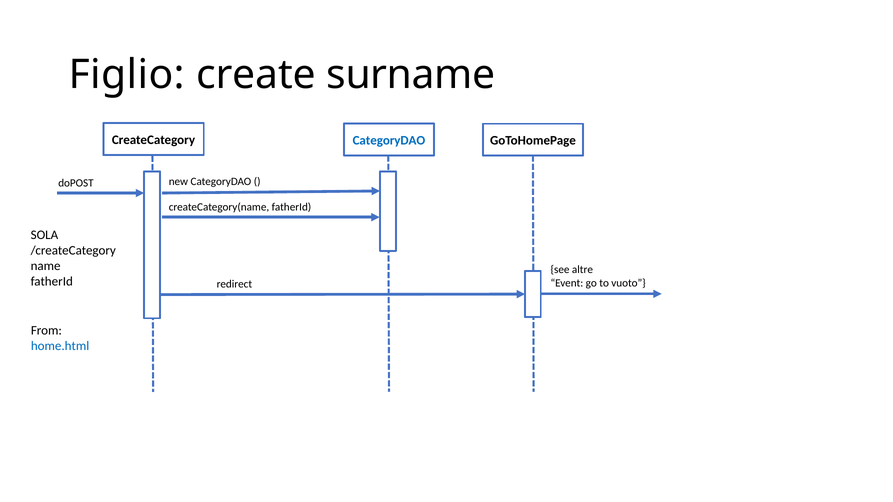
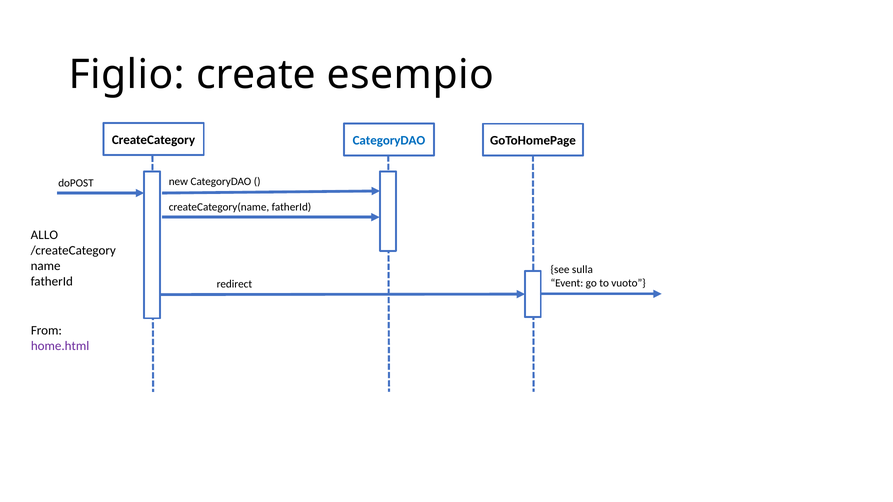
surname: surname -> esempio
SOLA: SOLA -> ALLO
altre: altre -> sulla
home.html colour: blue -> purple
